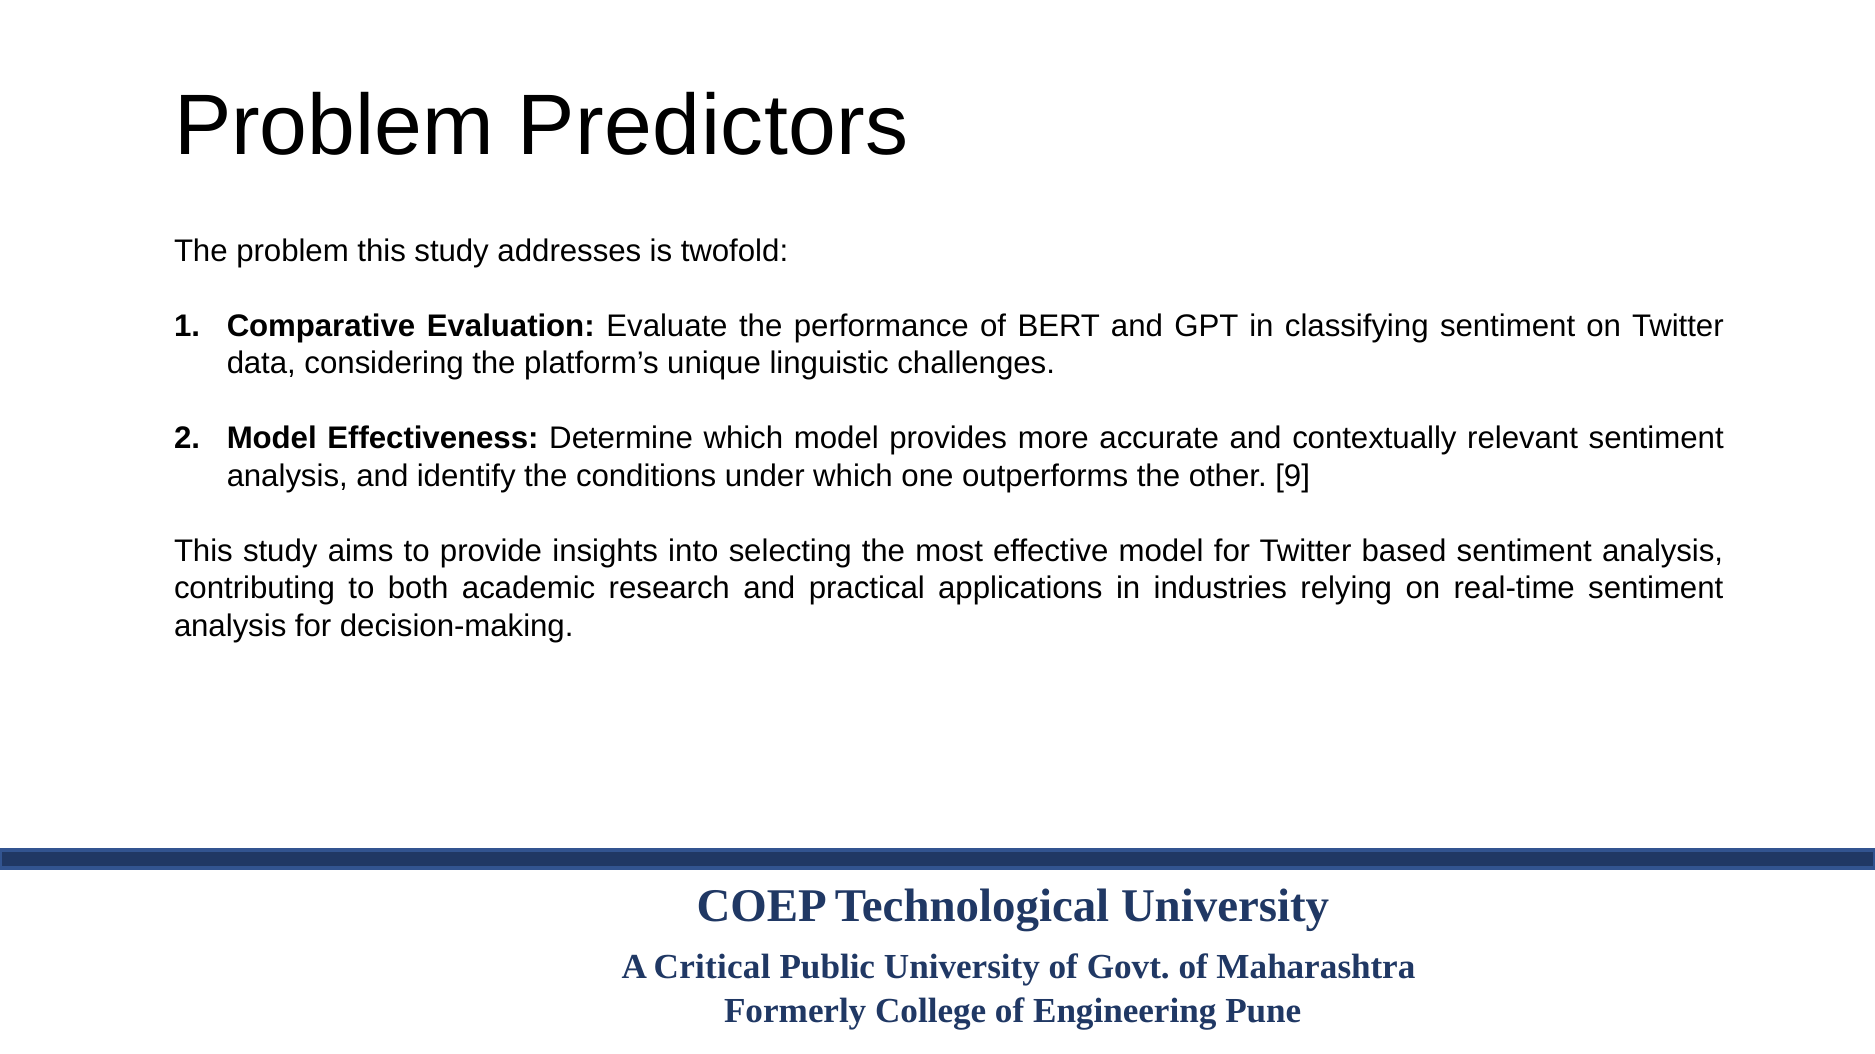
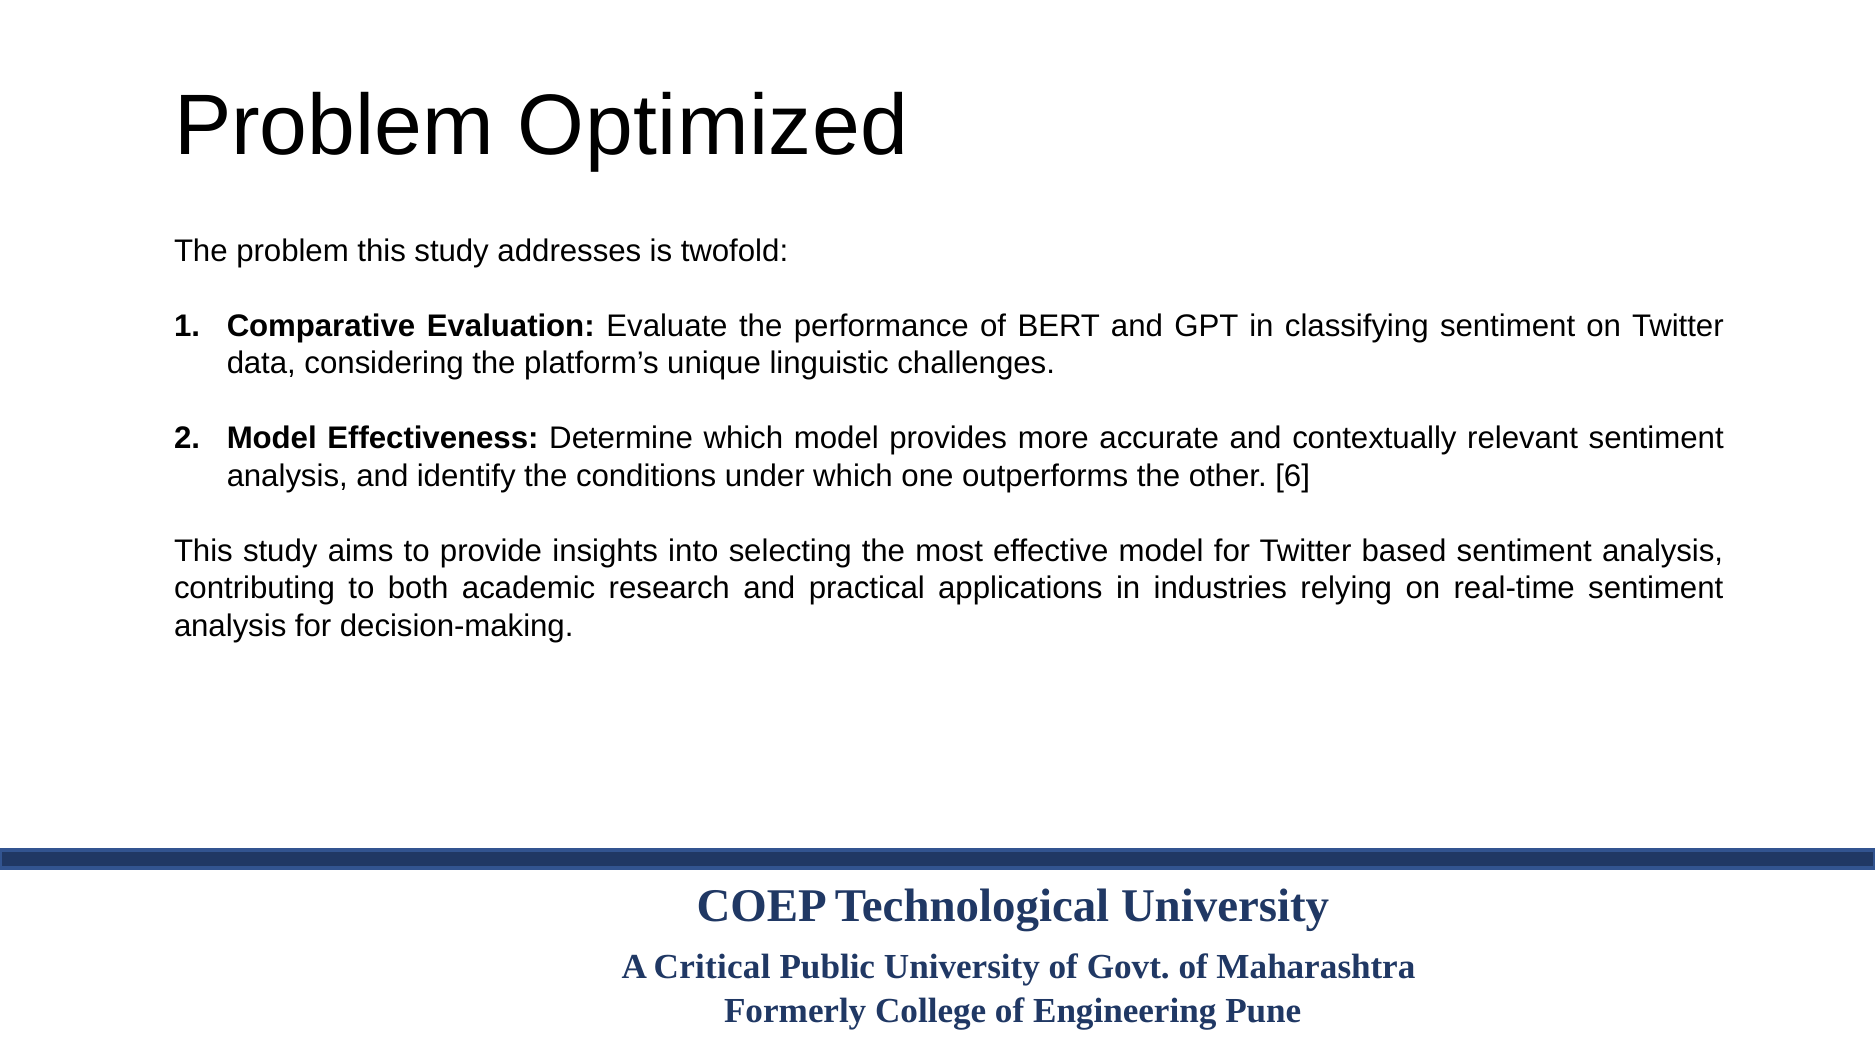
Predictors: Predictors -> Optimized
9: 9 -> 6
